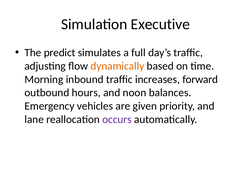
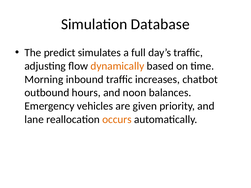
Executive: Executive -> Database
forward: forward -> chatbot
occurs colour: purple -> orange
